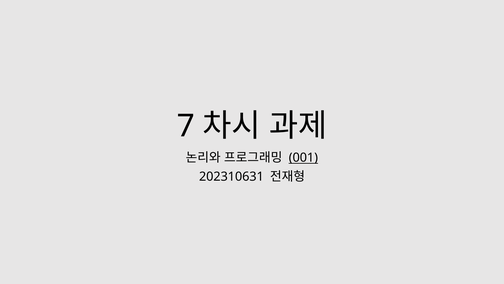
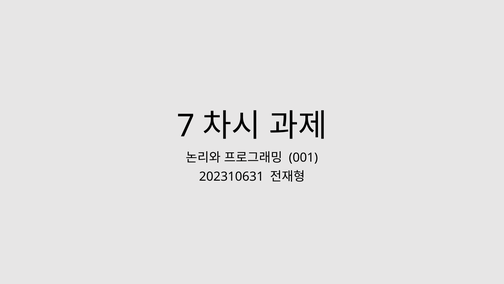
001 underline: present -> none
